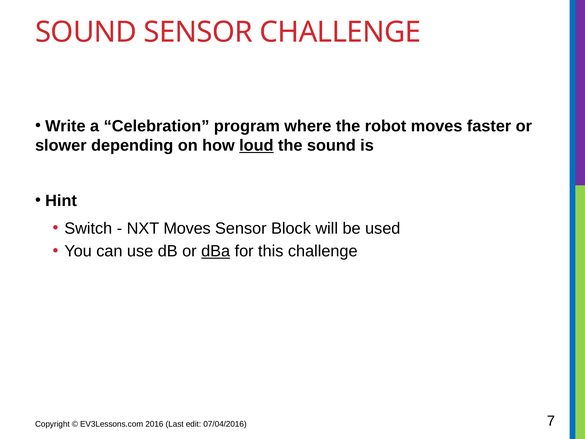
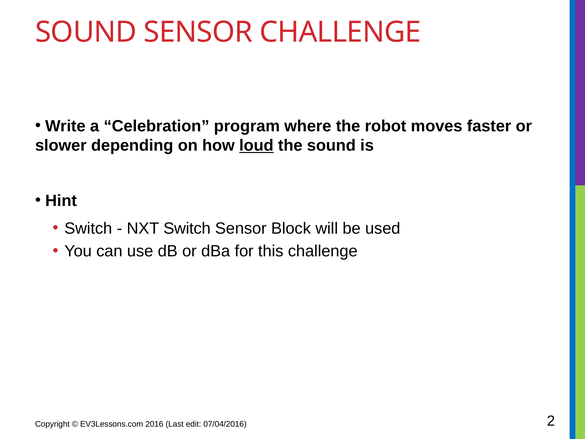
NXT Moves: Moves -> Switch
dBa underline: present -> none
7: 7 -> 2
